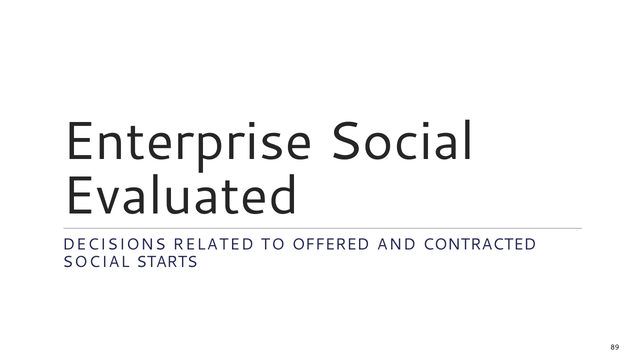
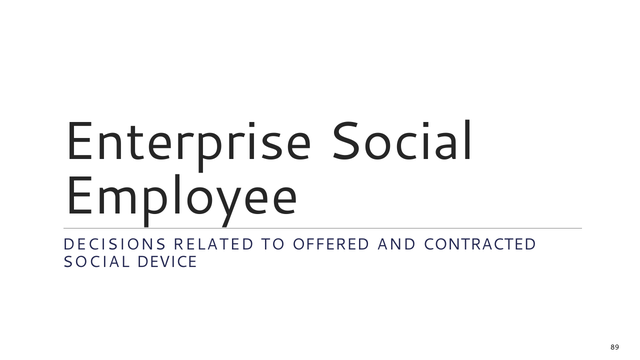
Evaluated: Evaluated -> Employee
STARTS: STARTS -> DEVICE
